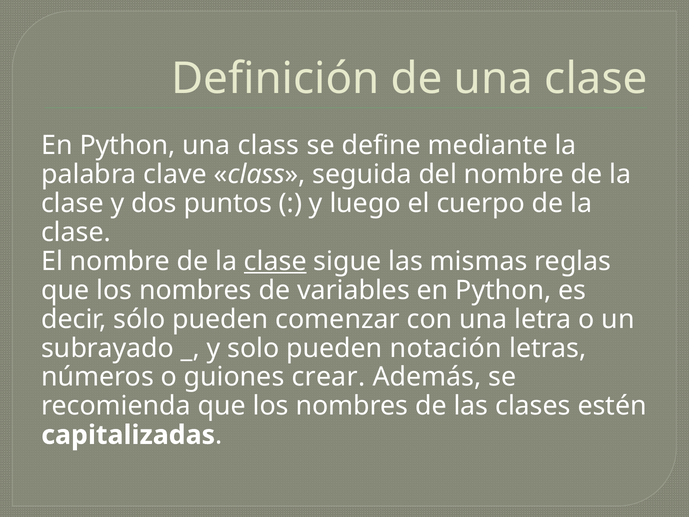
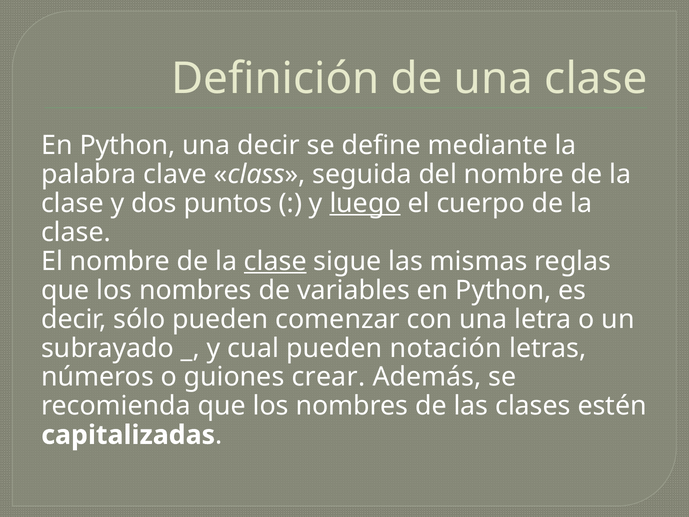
una class: class -> decir
luego underline: none -> present
solo: solo -> cual
